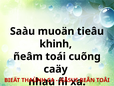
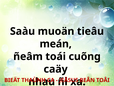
khinh: khinh -> meán
